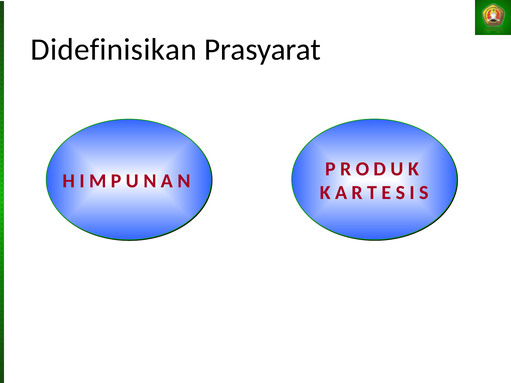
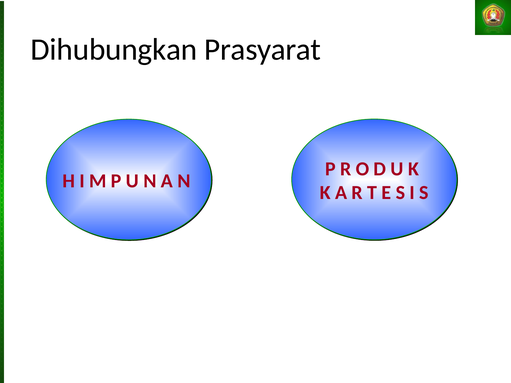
Didefinisikan: Didefinisikan -> Dihubungkan
